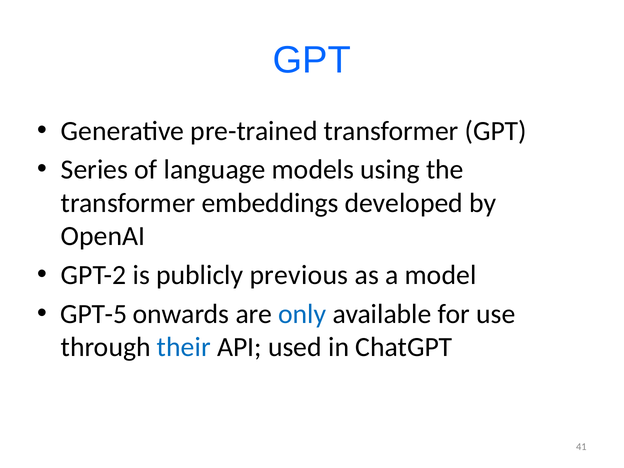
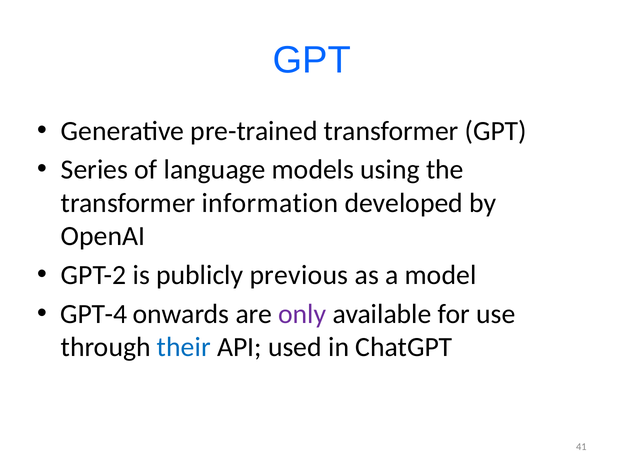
embeddings: embeddings -> information
GPT-5: GPT-5 -> GPT-4
only colour: blue -> purple
